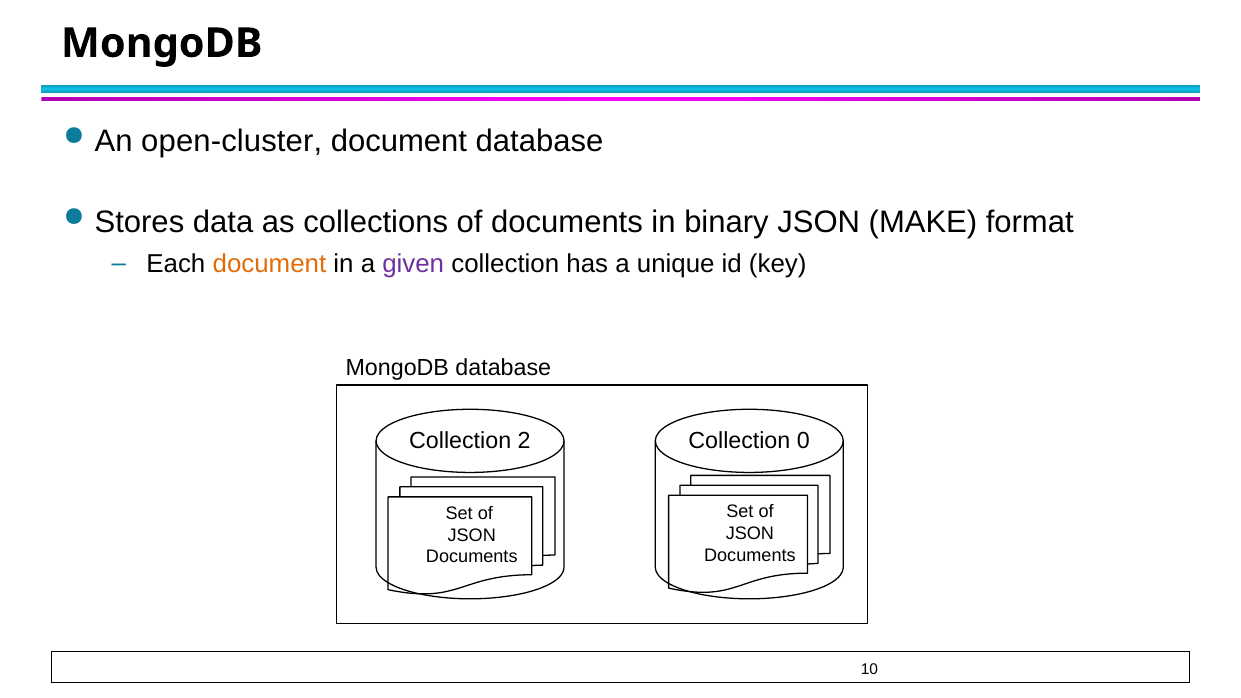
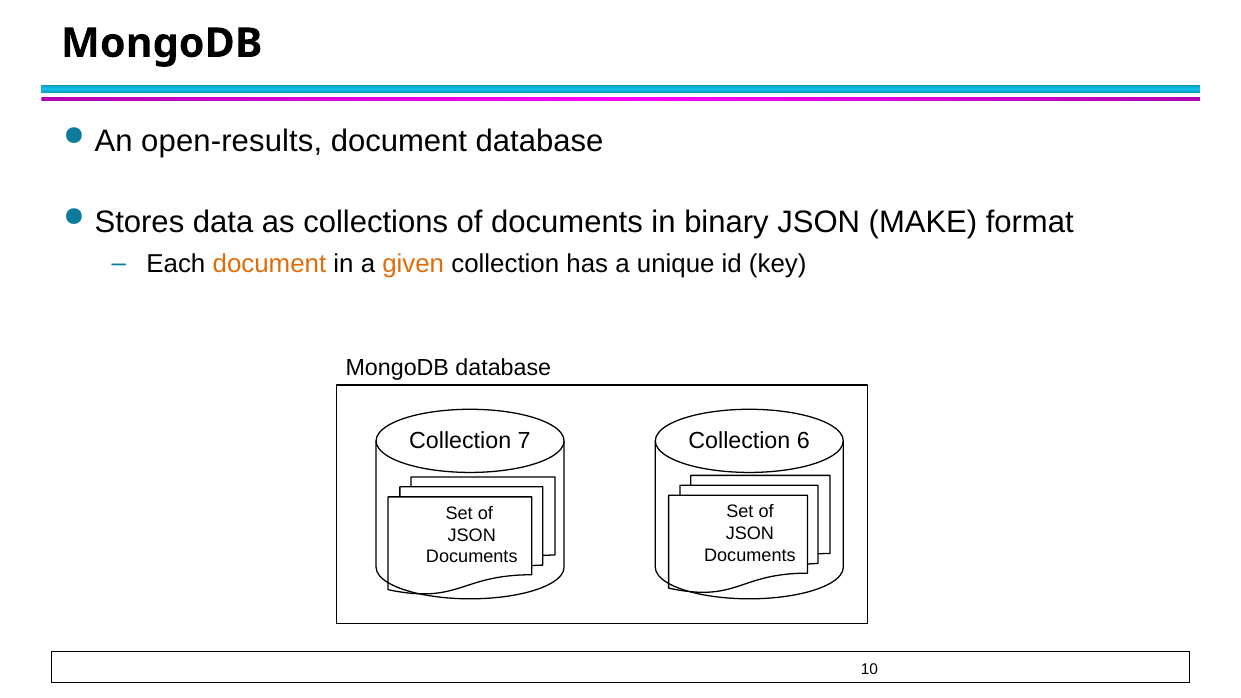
open-cluster: open-cluster -> open-results
given colour: purple -> orange
2: 2 -> 7
0: 0 -> 6
